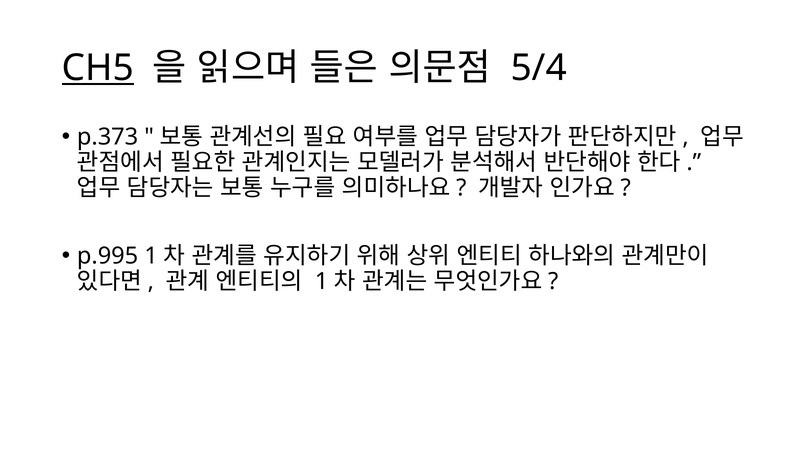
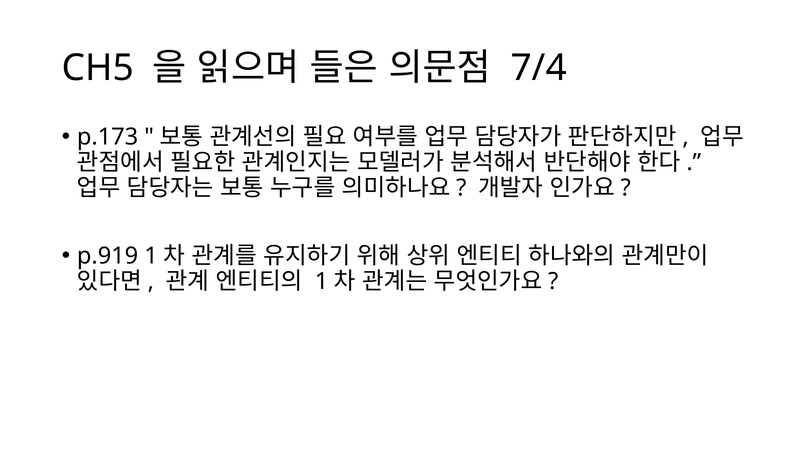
CH5 underline: present -> none
5/4: 5/4 -> 7/4
p.373: p.373 -> p.173
p.995: p.995 -> p.919
